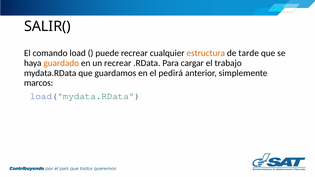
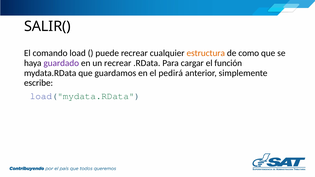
tarde: tarde -> como
guardado colour: orange -> purple
trabajo: trabajo -> función
marcos: marcos -> escribe
